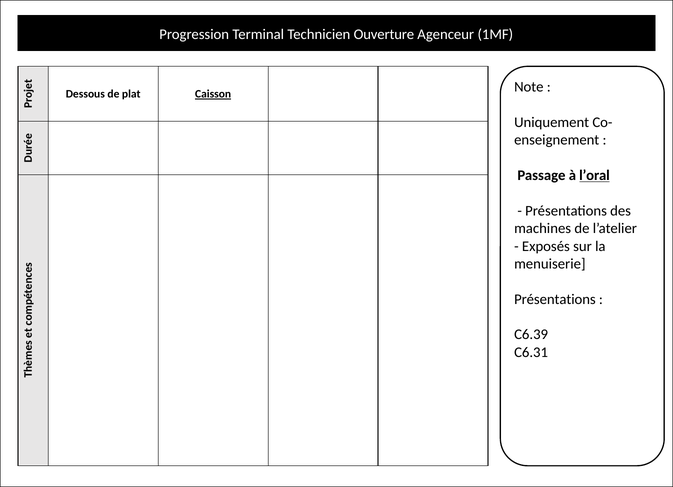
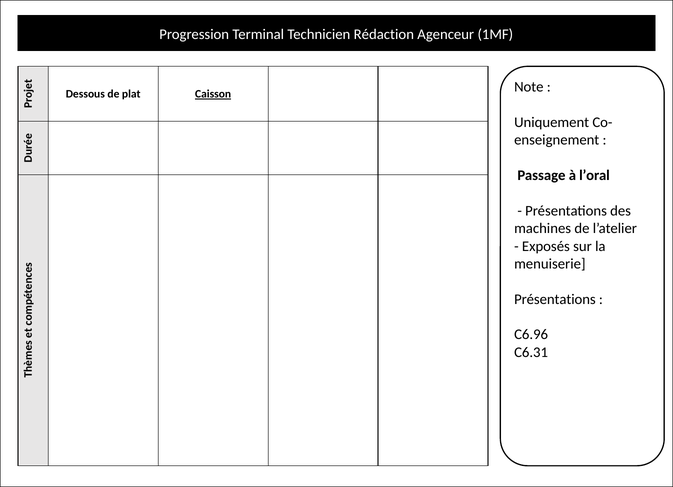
Ouverture: Ouverture -> Rédaction
l’oral underline: present -> none
C6.39: C6.39 -> C6.96
